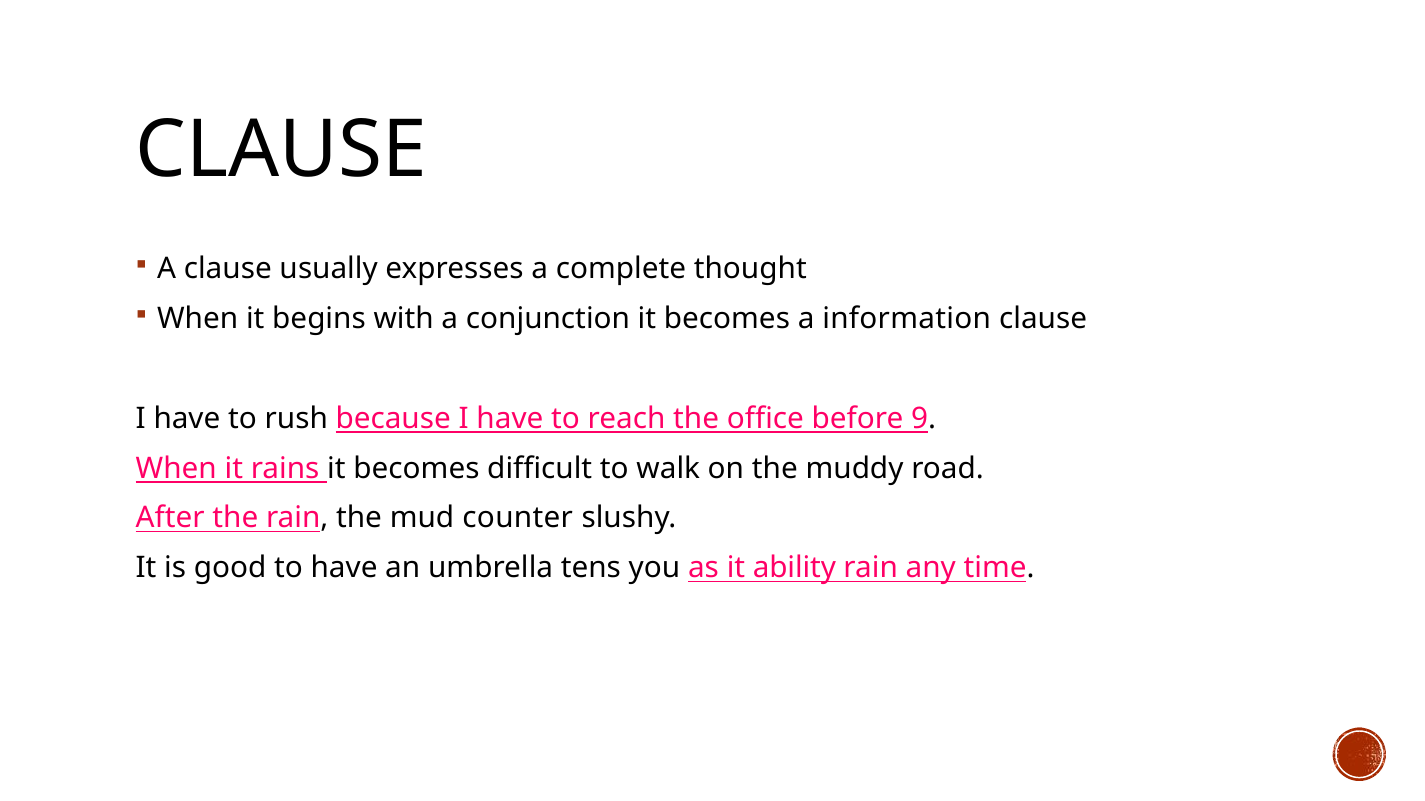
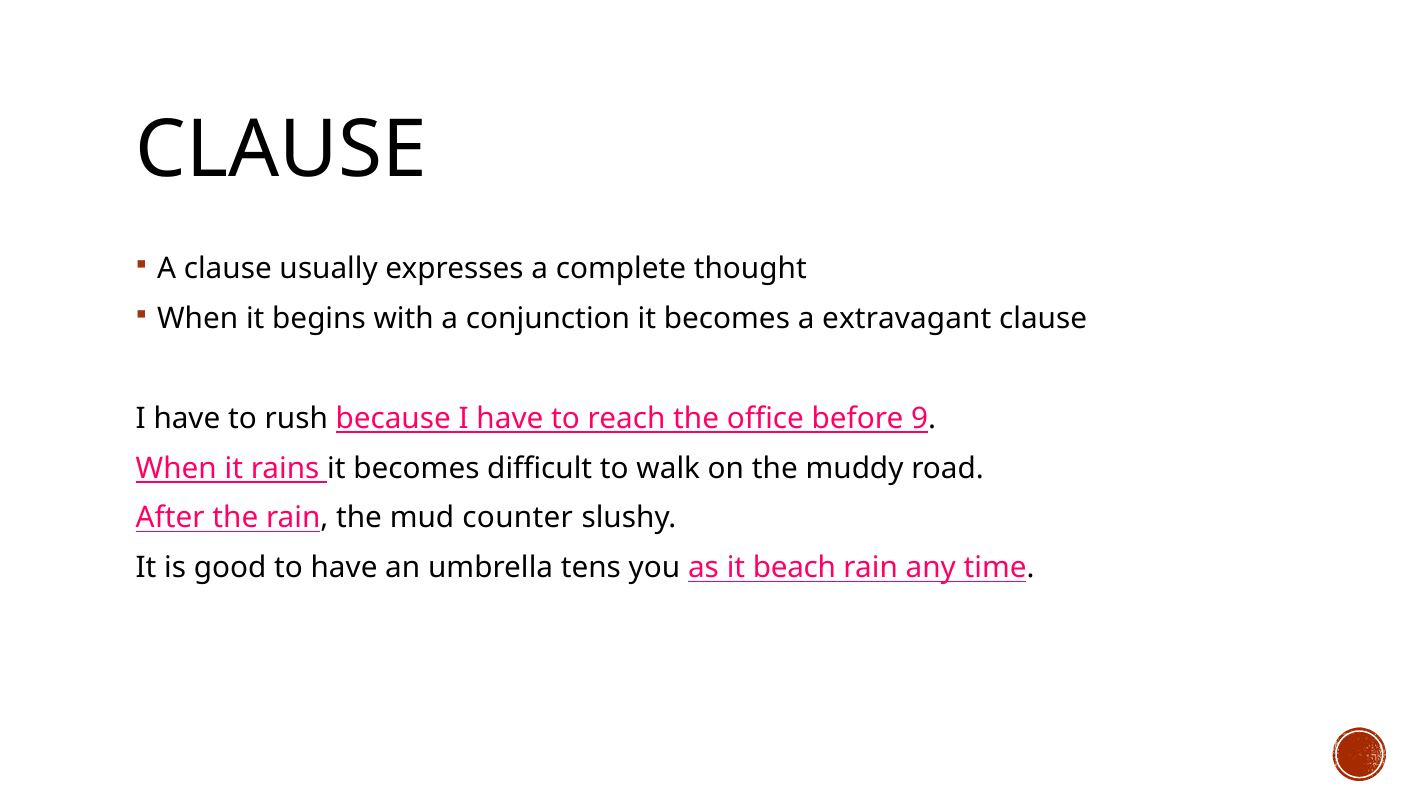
information: information -> extravagant
ability: ability -> beach
